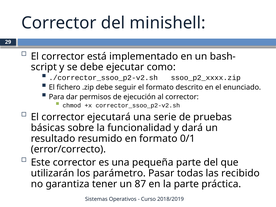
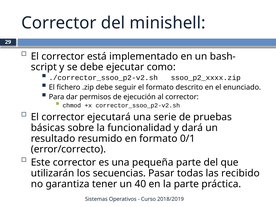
parámetro: parámetro -> secuencias
87: 87 -> 40
